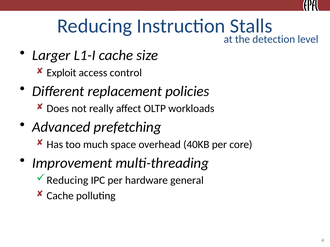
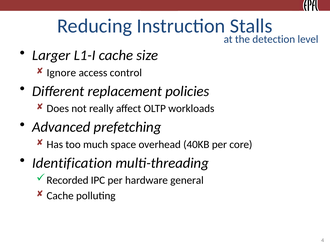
Exploit: Exploit -> Ignore
Improvement: Improvement -> Identification
Reducing at (67, 181): Reducing -> Recorded
